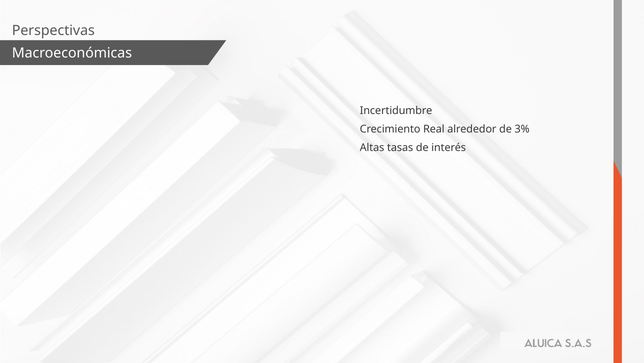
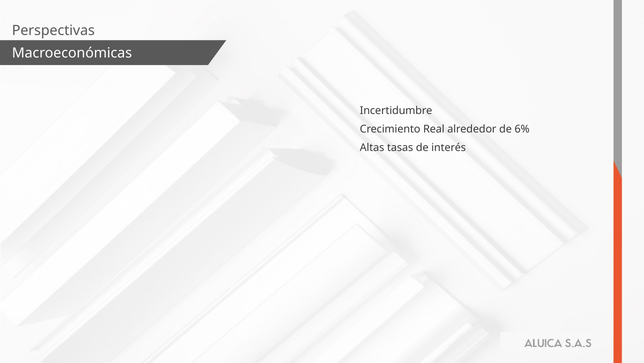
3%: 3% -> 6%
